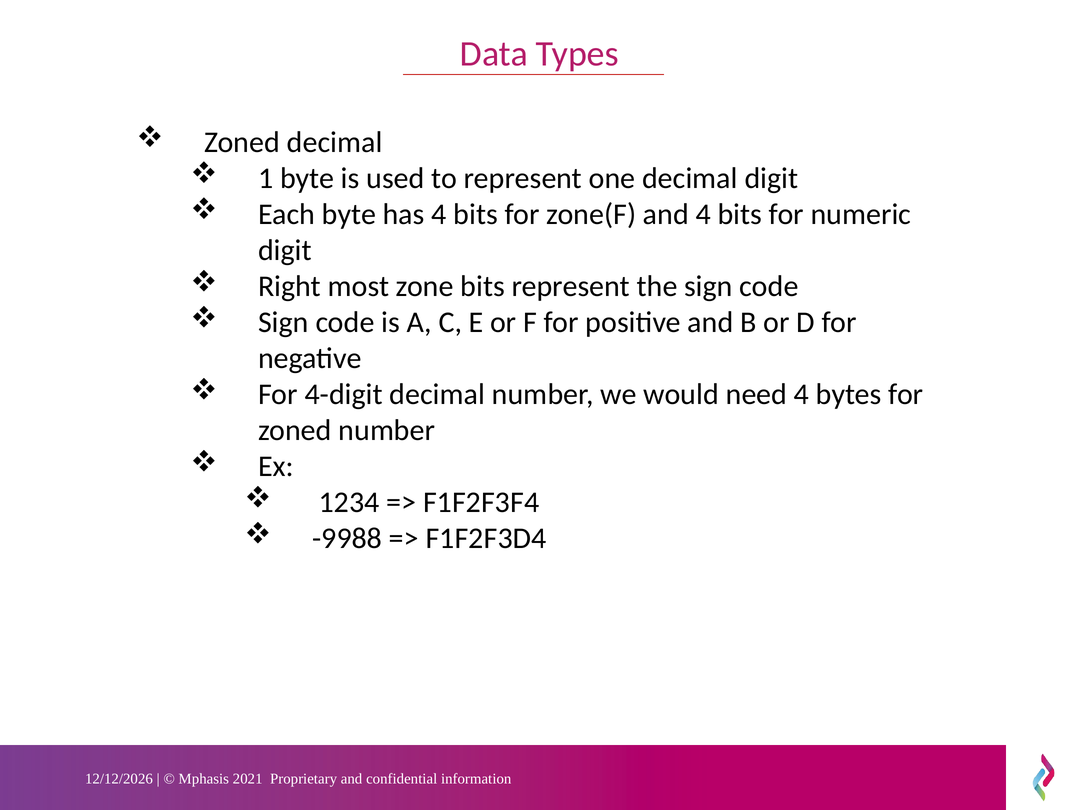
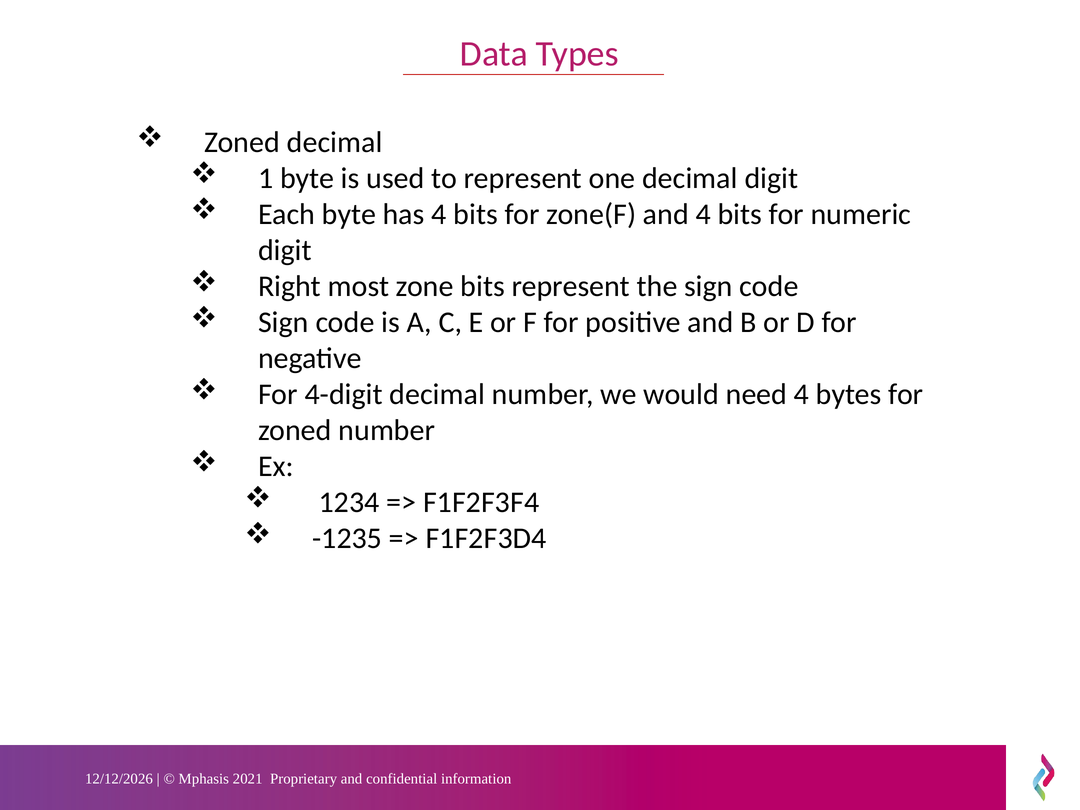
-9988: -9988 -> -1235
